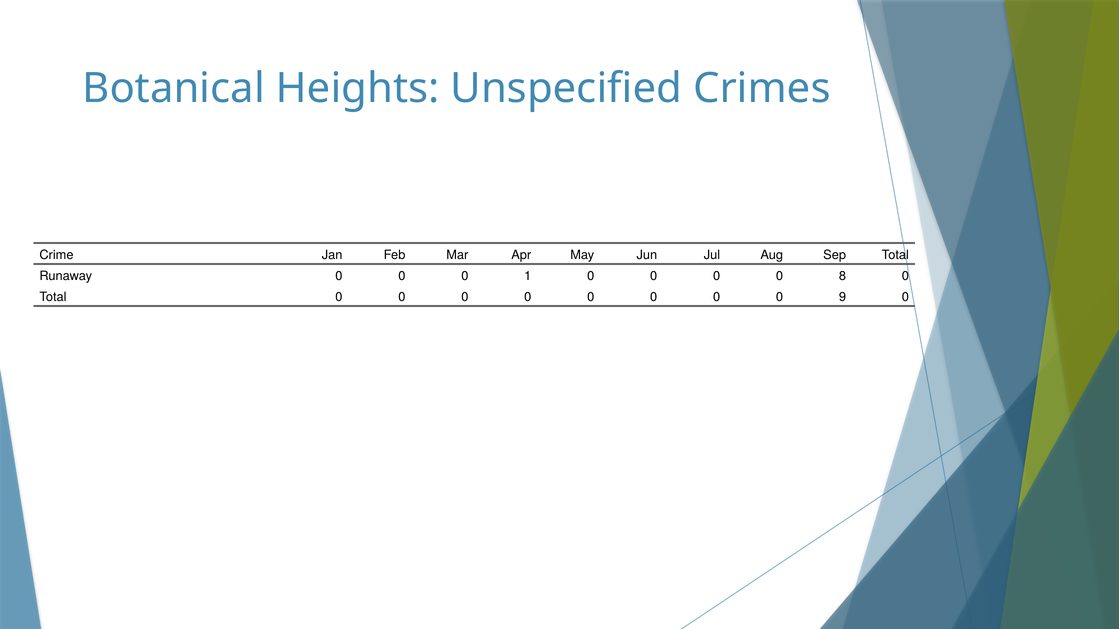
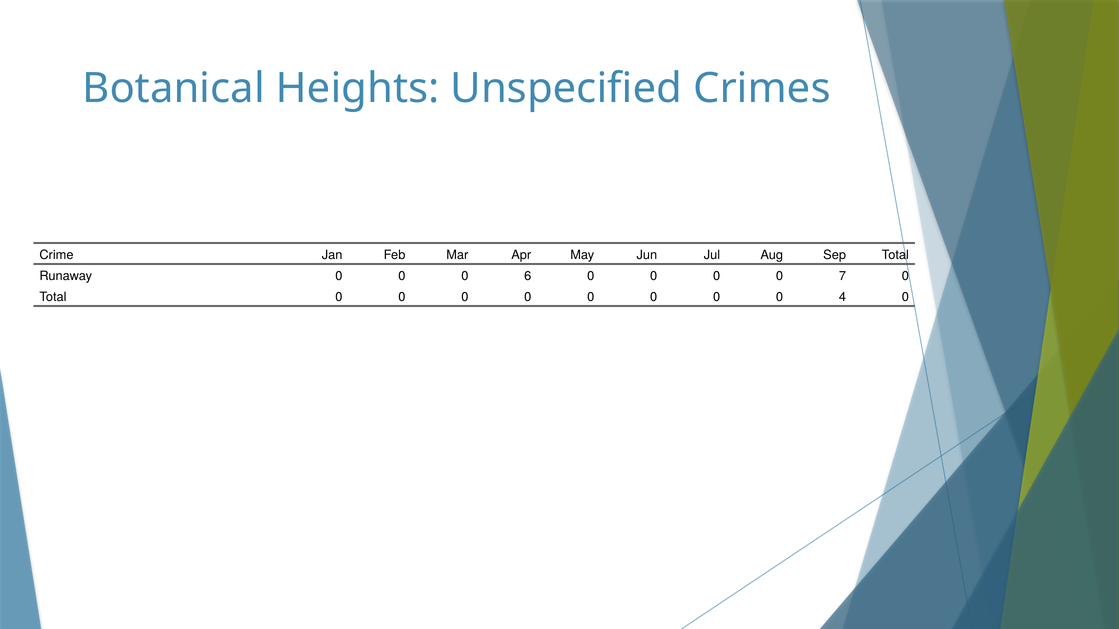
1: 1 -> 6
8: 8 -> 7
9: 9 -> 4
